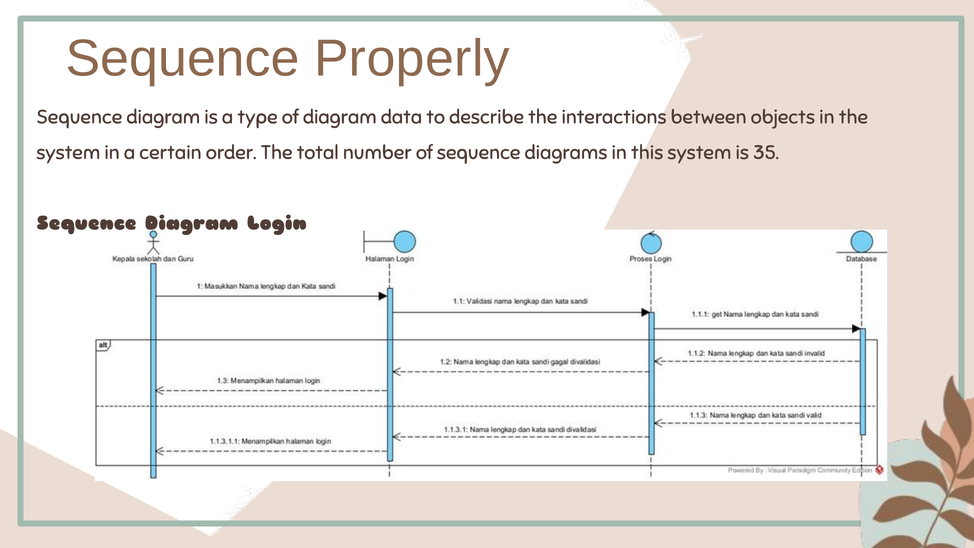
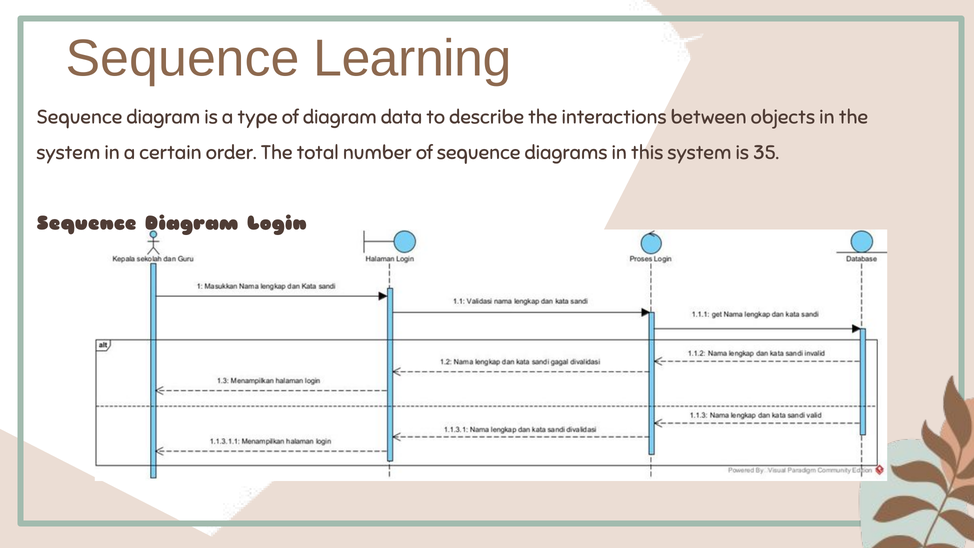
Properly: Properly -> Learning
